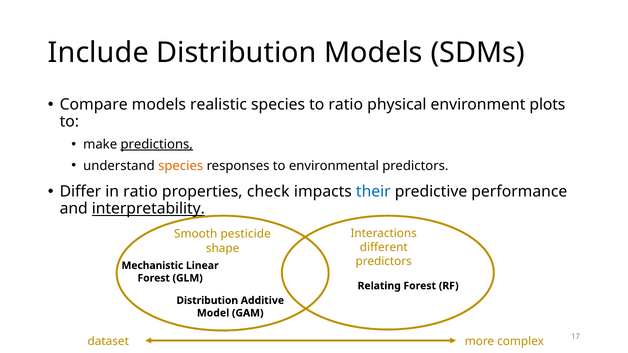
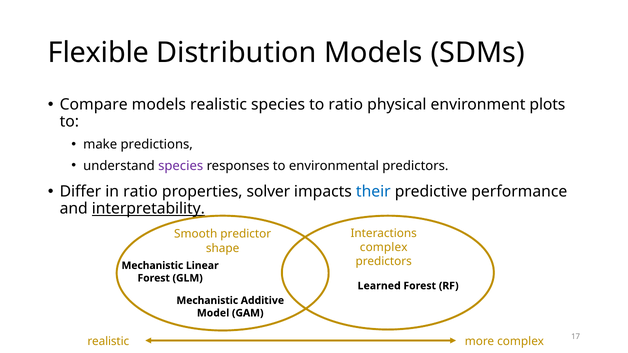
Include: Include -> Flexible
predictions underline: present -> none
species at (181, 166) colour: orange -> purple
check: check -> solver
pesticide: pesticide -> predictor
different at (384, 247): different -> complex
Relating: Relating -> Learned
Distribution at (207, 301): Distribution -> Mechanistic
dataset at (108, 342): dataset -> realistic
